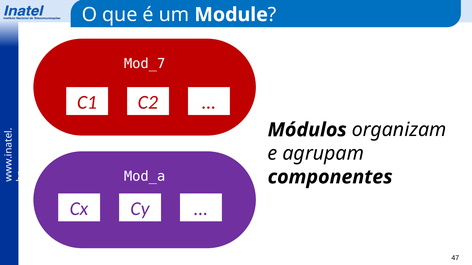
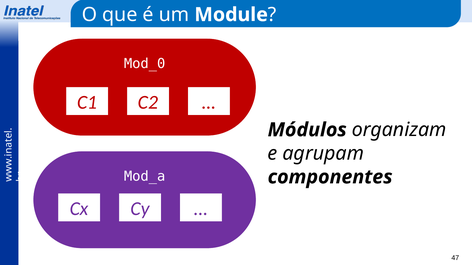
Mod_7: Mod_7 -> Mod_0
